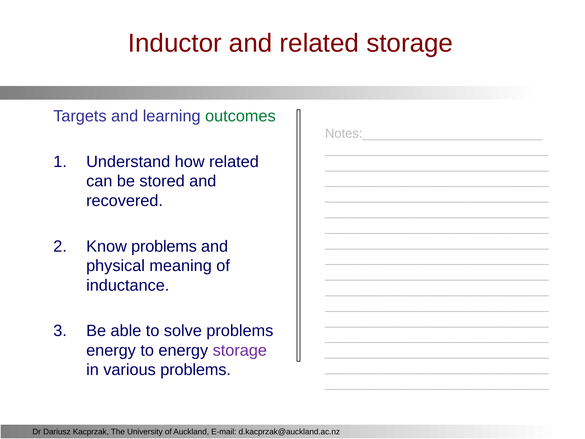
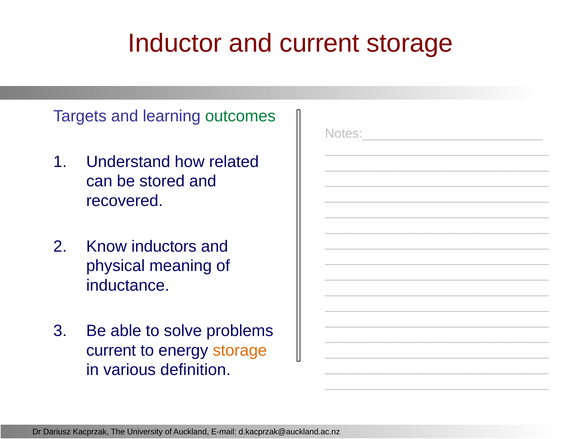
and related: related -> current
Know problems: problems -> inductors
energy at (111, 350): energy -> current
storage at (240, 350) colour: purple -> orange
various problems: problems -> definition
